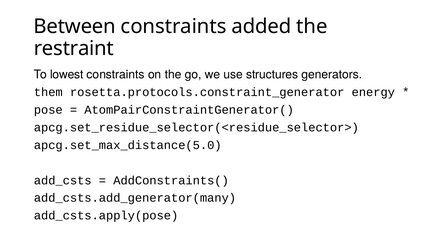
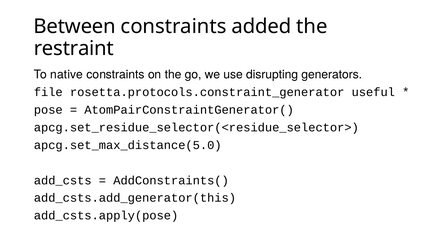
lowest: lowest -> native
structures: structures -> disrupting
them: them -> file
energy: energy -> useful
add_csts.add_generator(many: add_csts.add_generator(many -> add_csts.add_generator(this
